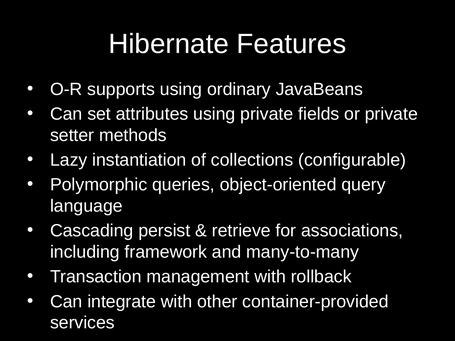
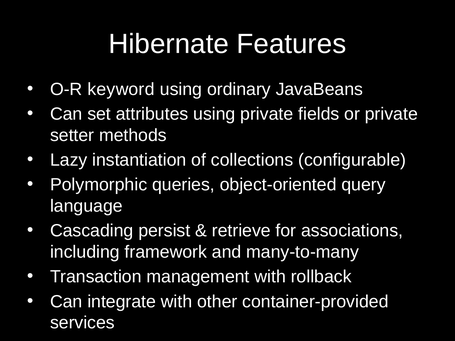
supports: supports -> keyword
